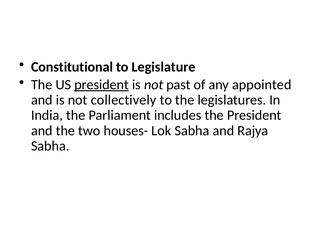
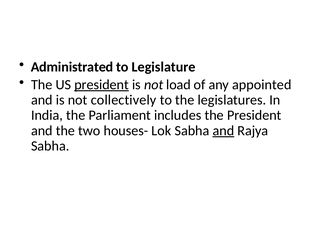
Constitutional: Constitutional -> Administrated
past: past -> load
and at (223, 130) underline: none -> present
